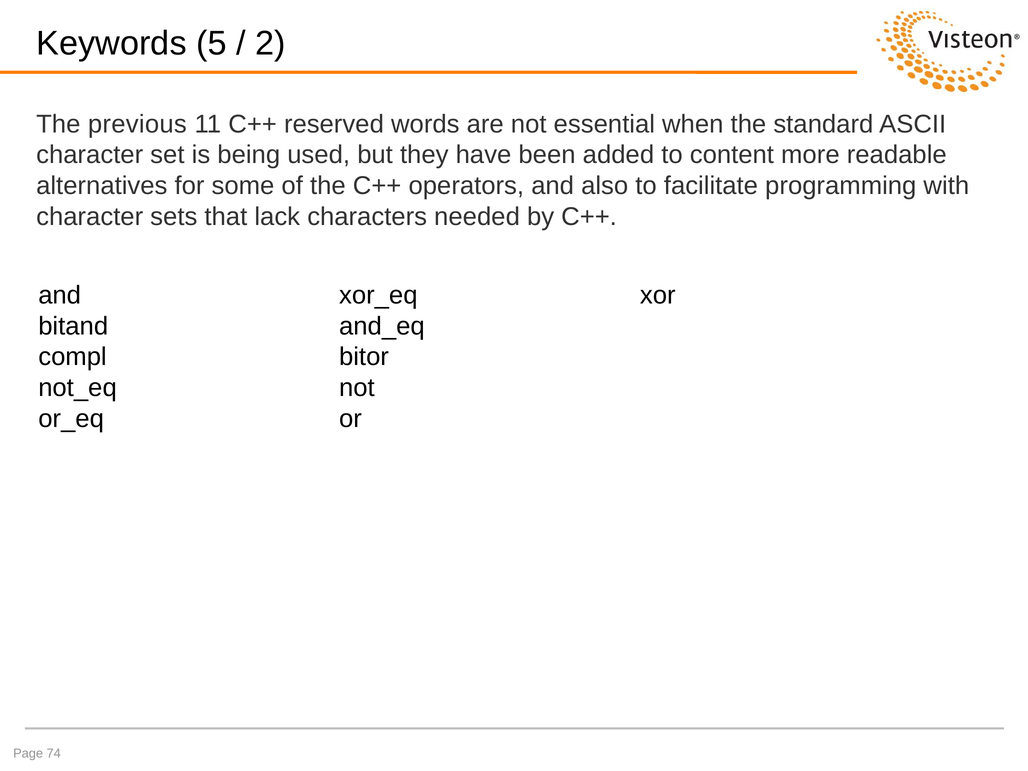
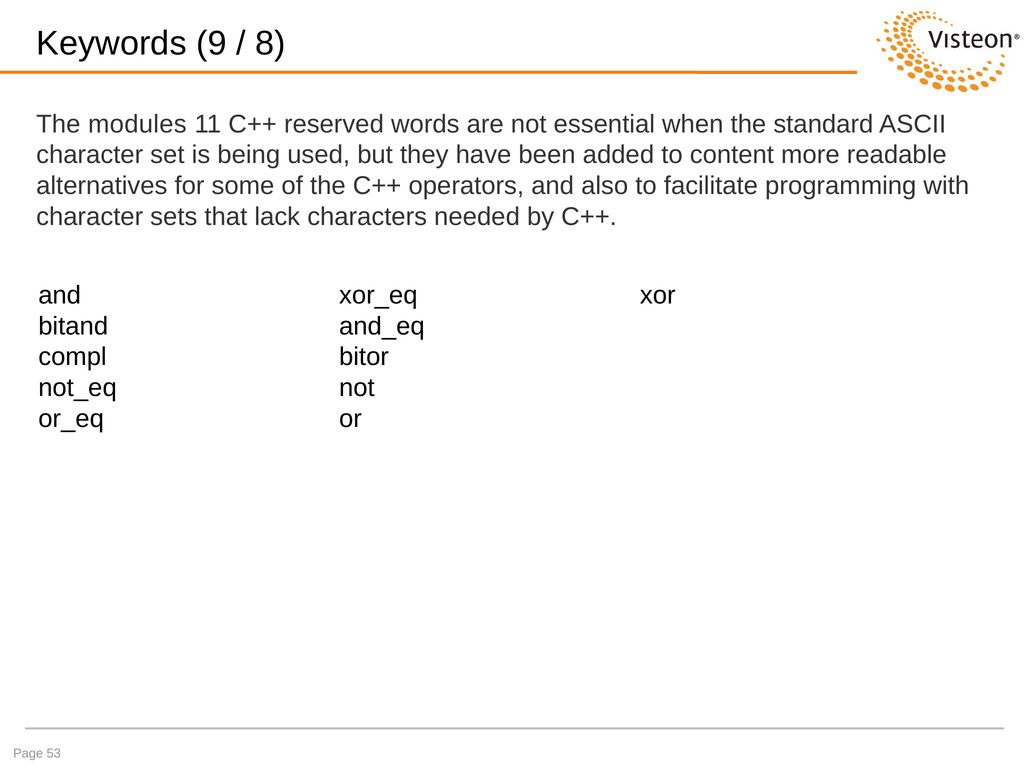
5: 5 -> 9
2: 2 -> 8
previous: previous -> modules
74: 74 -> 53
